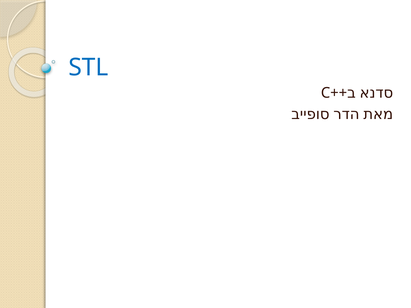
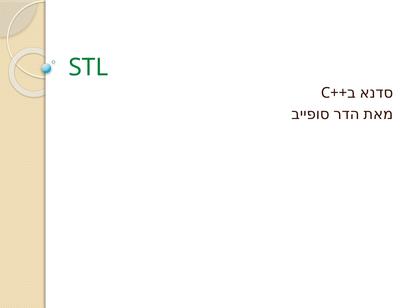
STL colour: blue -> green
